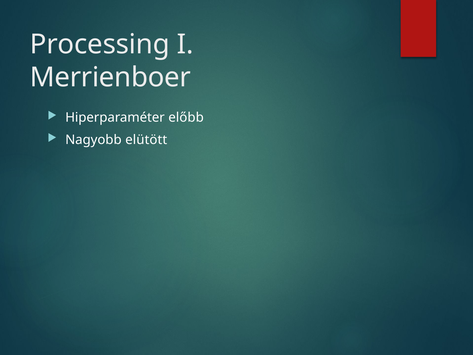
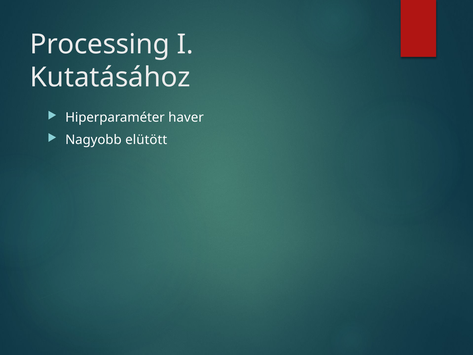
Merrienboer: Merrienboer -> Kutatásához
előbb: előbb -> haver
